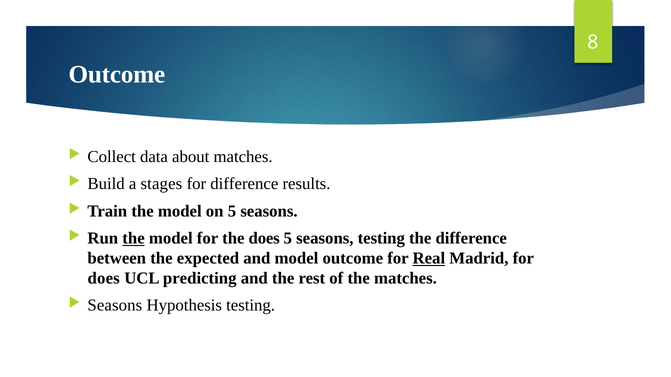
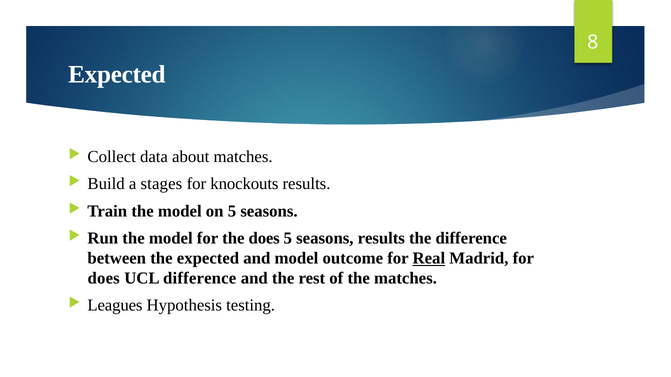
Outcome at (117, 75): Outcome -> Expected
for difference: difference -> knockouts
the at (134, 238) underline: present -> none
seasons testing: testing -> results
UCL predicting: predicting -> difference
Seasons at (115, 306): Seasons -> Leagues
